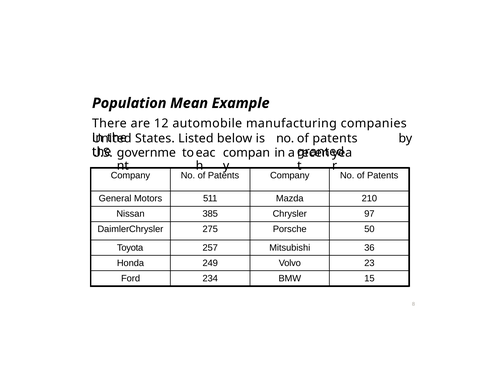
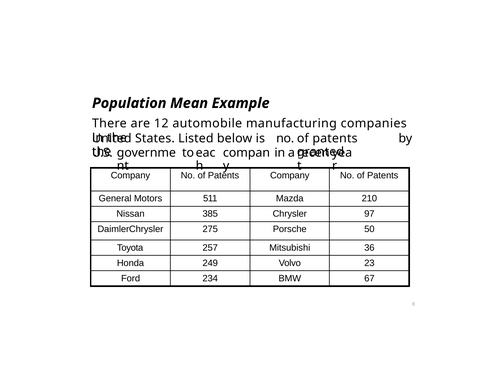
15: 15 -> 67
